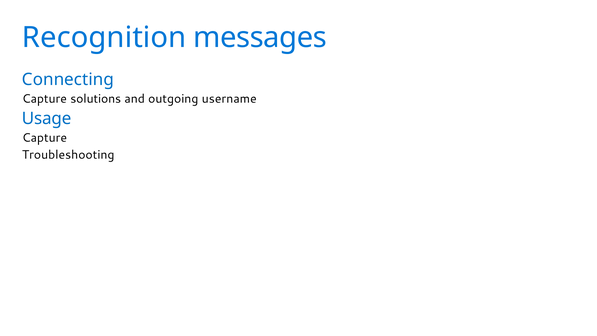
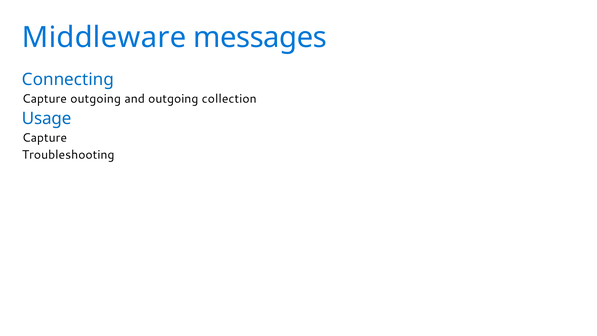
Recognition: Recognition -> Middleware
Capture solutions: solutions -> outgoing
username: username -> collection
